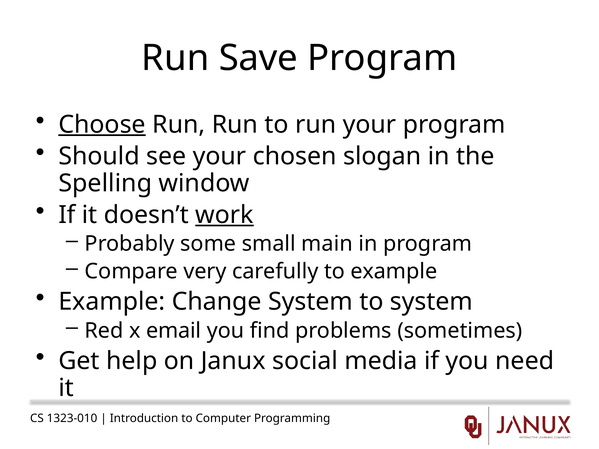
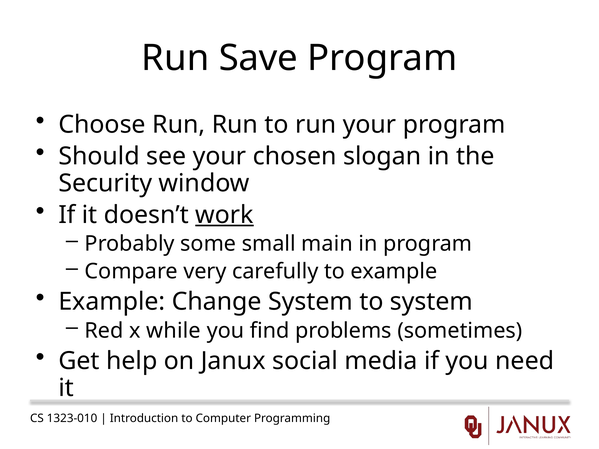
Choose underline: present -> none
Spelling: Spelling -> Security
email: email -> while
